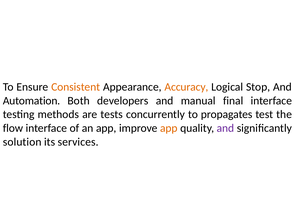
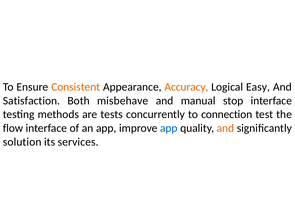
Stop: Stop -> Easy
Automation: Automation -> Satisfaction
developers: developers -> misbehave
final: final -> stop
propagates: propagates -> connection
app at (169, 128) colour: orange -> blue
and at (225, 128) colour: purple -> orange
